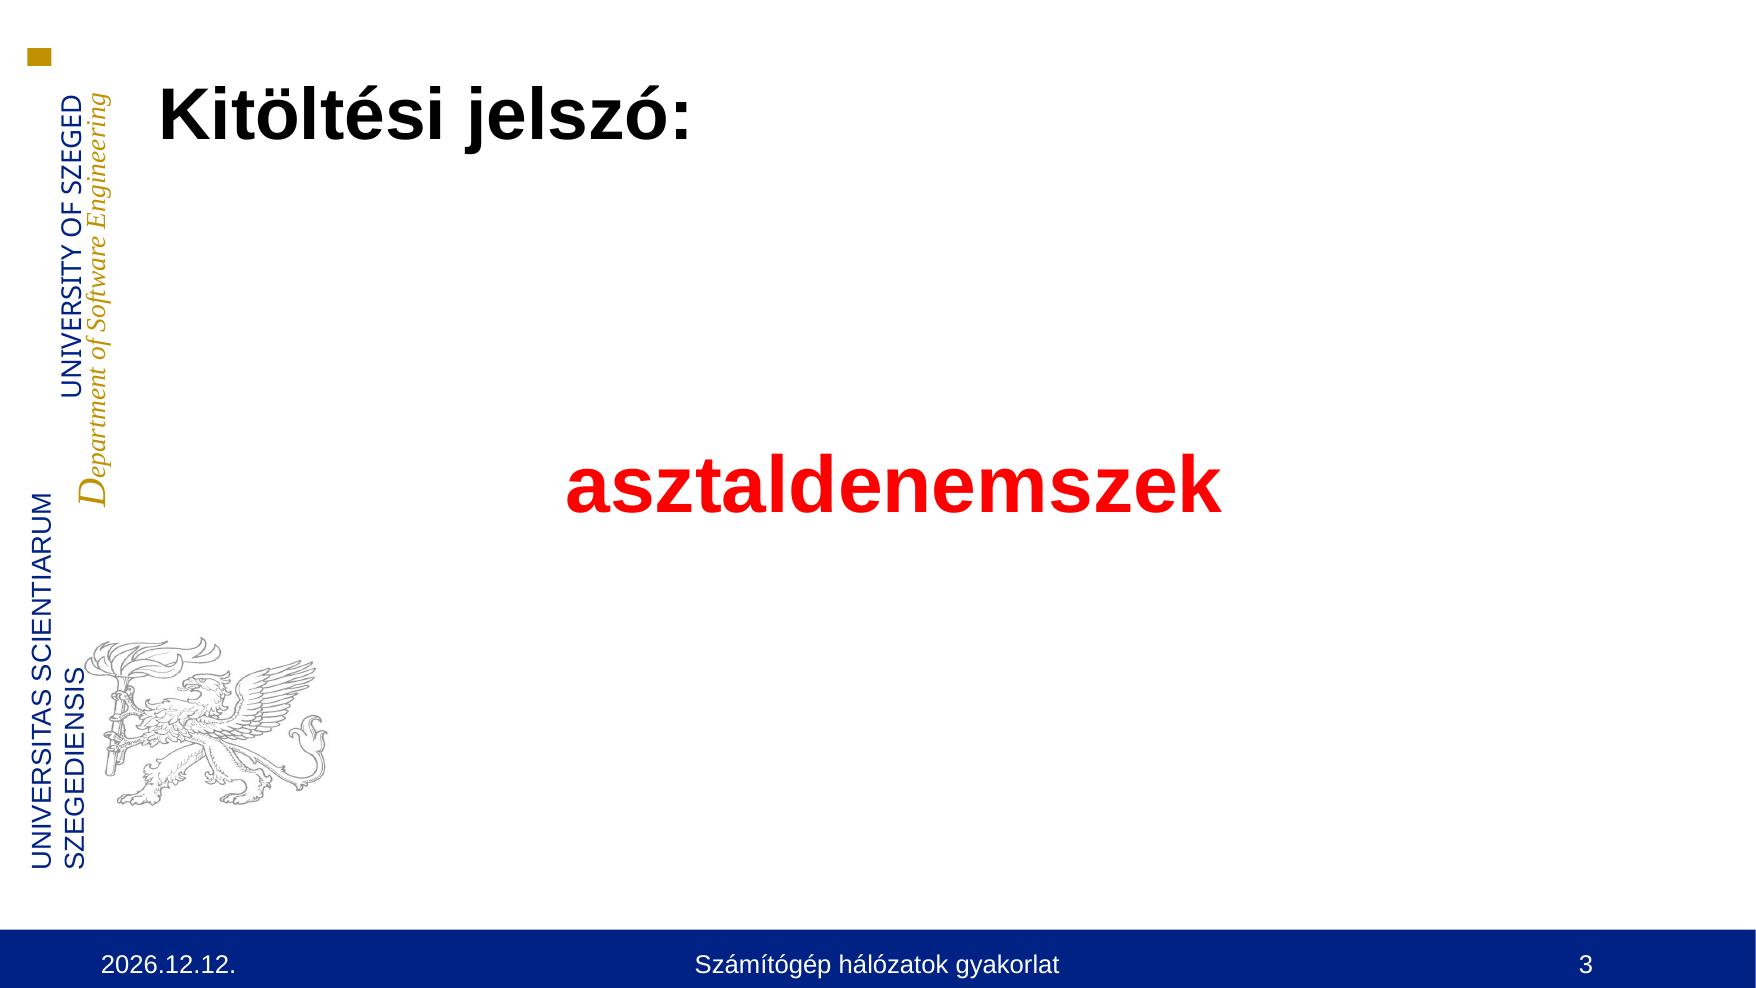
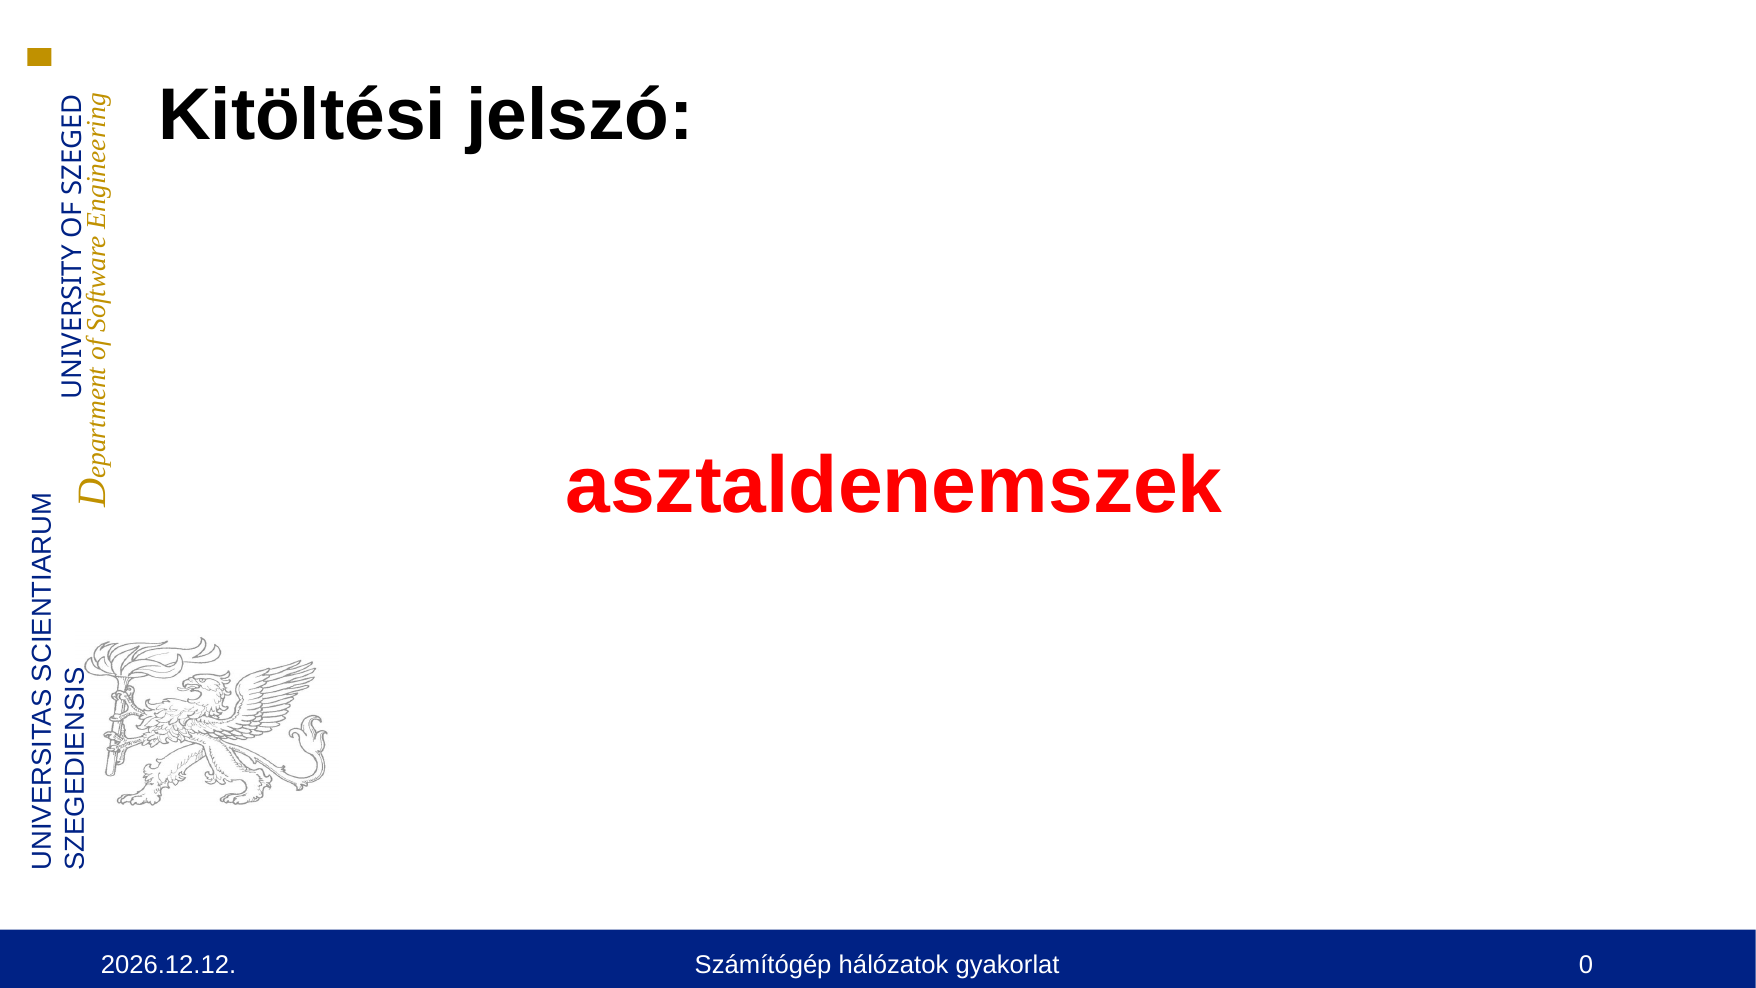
3: 3 -> 0
